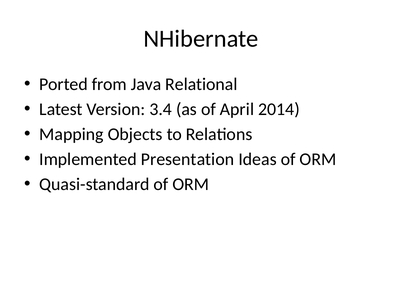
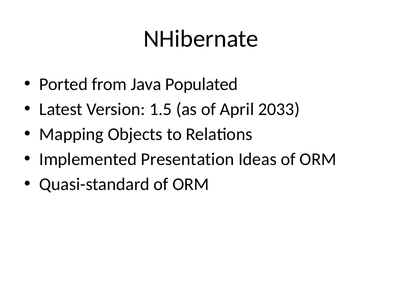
Relational: Relational -> Populated
3.4: 3.4 -> 1.5
2014: 2014 -> 2033
